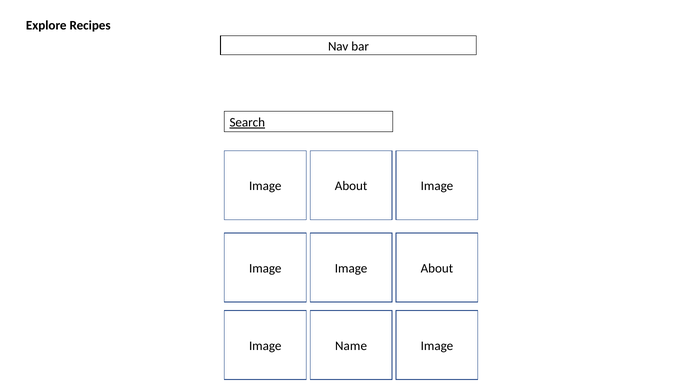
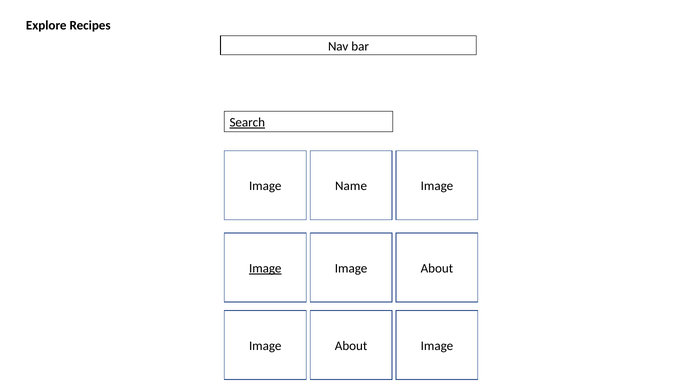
About at (351, 186): About -> Name
Image at (265, 269) underline: none -> present
Name at (351, 346): Name -> About
